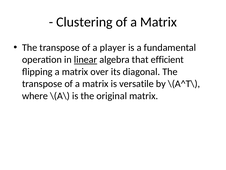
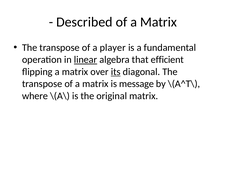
Clustering: Clustering -> Described
its underline: none -> present
versatile: versatile -> message
